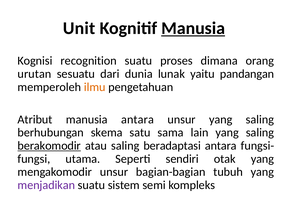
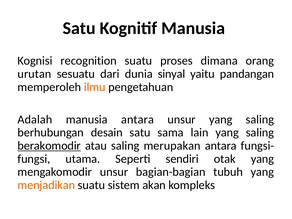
Unit at (79, 28): Unit -> Satu
Manusia at (193, 28) underline: present -> none
lunak: lunak -> sinyal
Atribut: Atribut -> Adalah
skema: skema -> desain
beradaptasi: beradaptasi -> merupakan
menjadikan colour: purple -> orange
semi: semi -> akan
